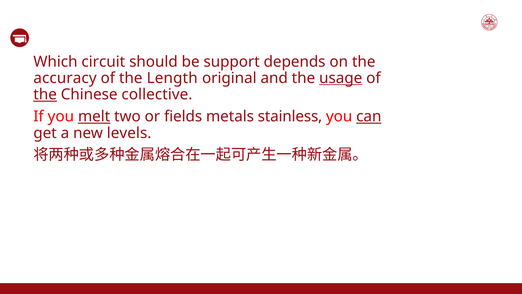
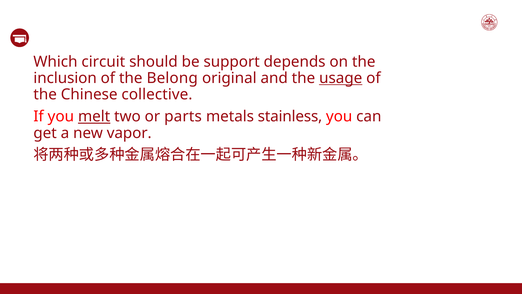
accuracy: accuracy -> inclusion
Length: Length -> Belong
the at (45, 94) underline: present -> none
fields: fields -> parts
can underline: present -> none
levels: levels -> vapor
